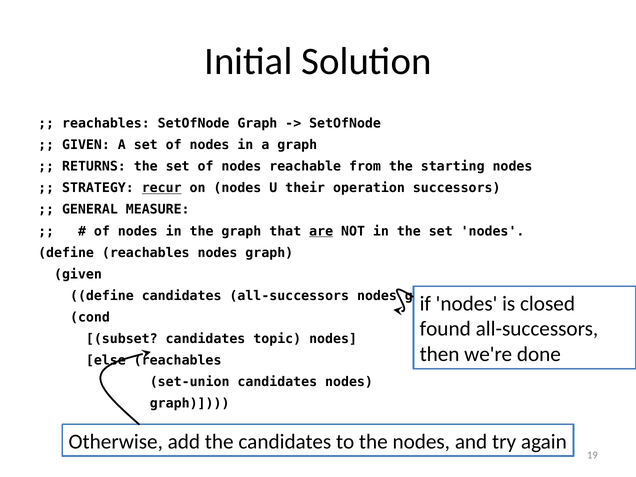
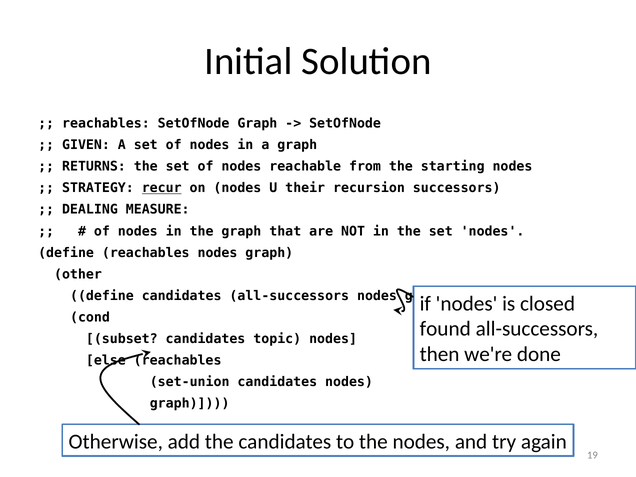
operation: operation -> recursion
GENERAL: GENERAL -> DEALING
are underline: present -> none
given at (78, 274): given -> other
